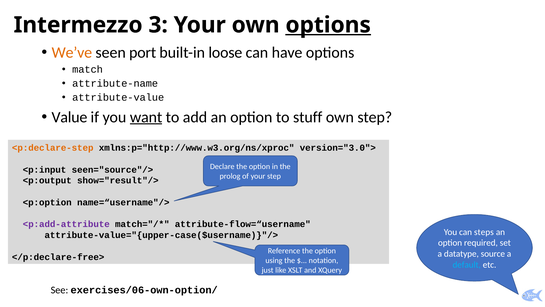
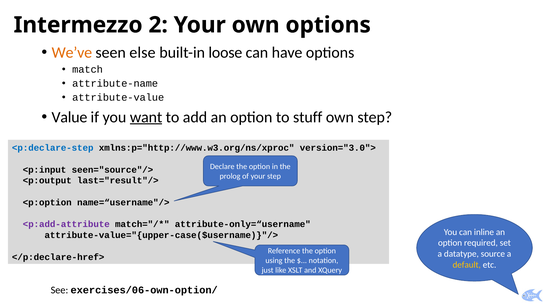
3: 3 -> 2
options at (328, 25) underline: present -> none
port: port -> else
<p:declare-step colour: orange -> blue
show="result"/>: show="result"/> -> last="result"/>
attribute-flow=“username: attribute-flow=“username -> attribute-only=“username
steps: steps -> inline
</p:declare-free>: </p:declare-free> -> </p:declare-href>
default colour: light blue -> yellow
